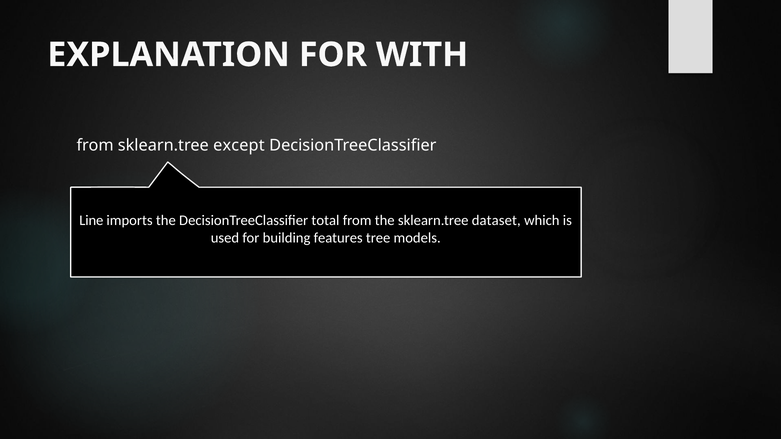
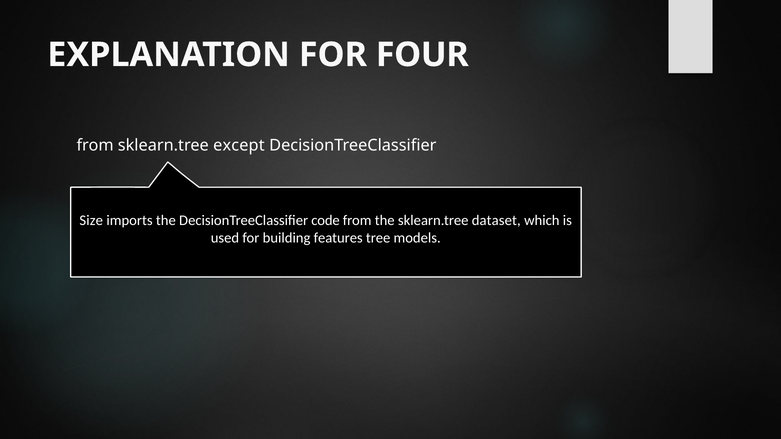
WITH: WITH -> FOUR
Line: Line -> Size
total: total -> code
